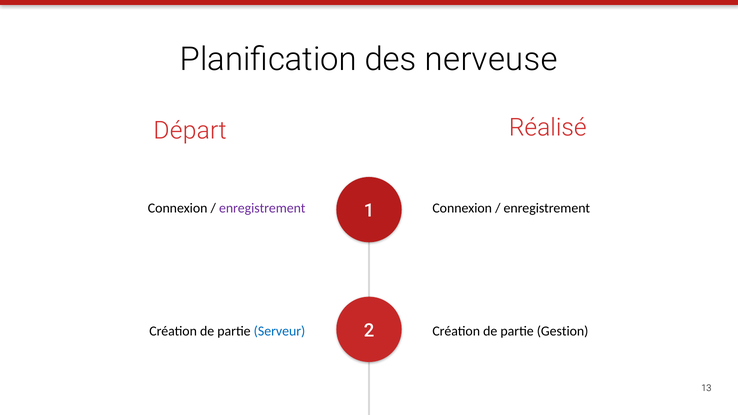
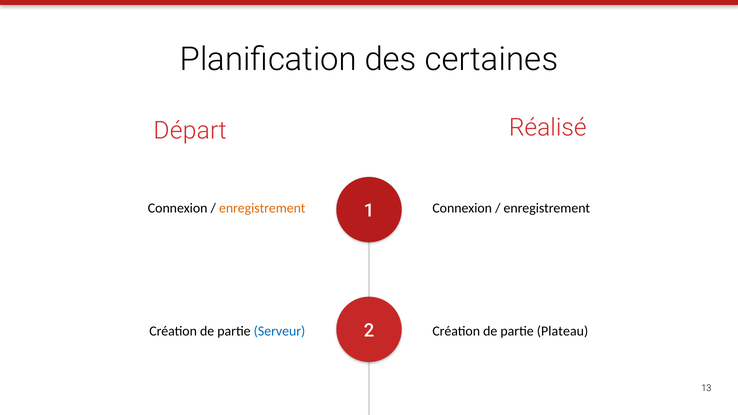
nerveuse: nerveuse -> certaines
enregistrement at (262, 208) colour: purple -> orange
Gestion: Gestion -> Plateau
